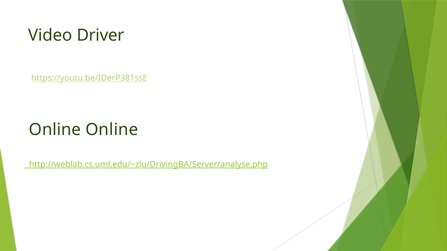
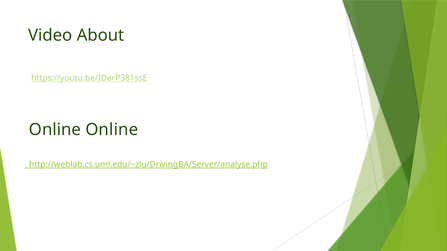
Driver: Driver -> About
